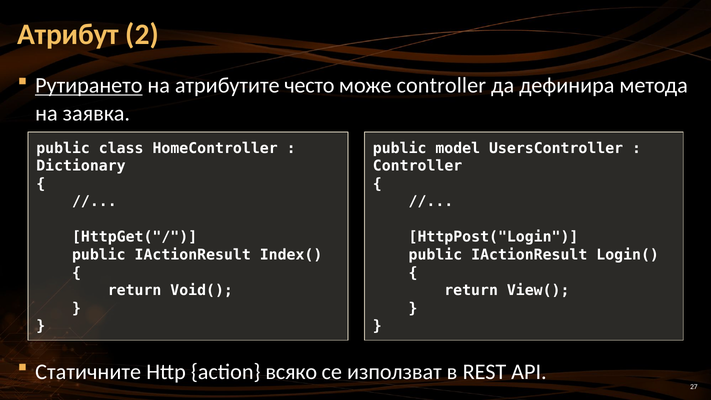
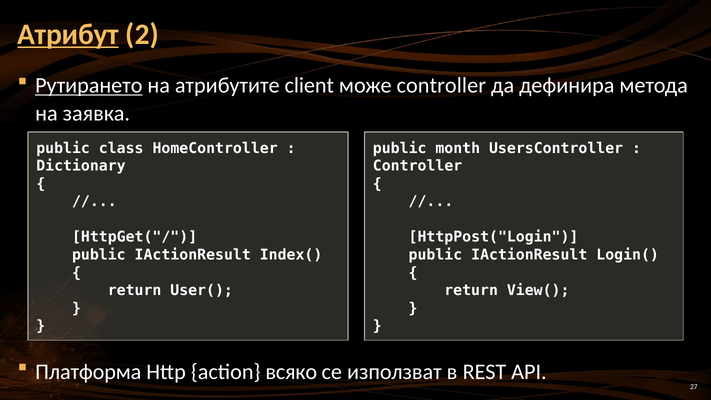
Атрибут underline: none -> present
често: често -> client
model: model -> month
Void(: Void( -> User(
Статичните: Статичните -> Платформа
